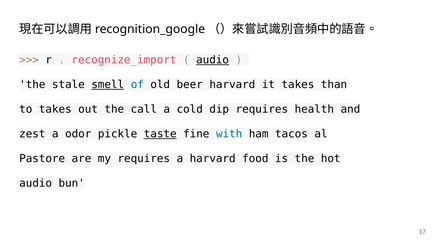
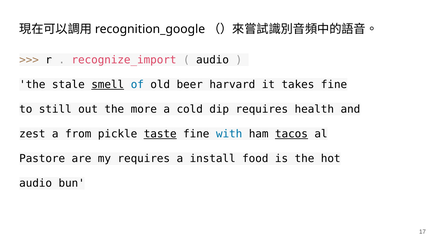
audio at (213, 60) underline: present -> none
takes than: than -> fine
to takes: takes -> still
call: call -> more
odor: odor -> from
tacos underline: none -> present
a harvard: harvard -> install
